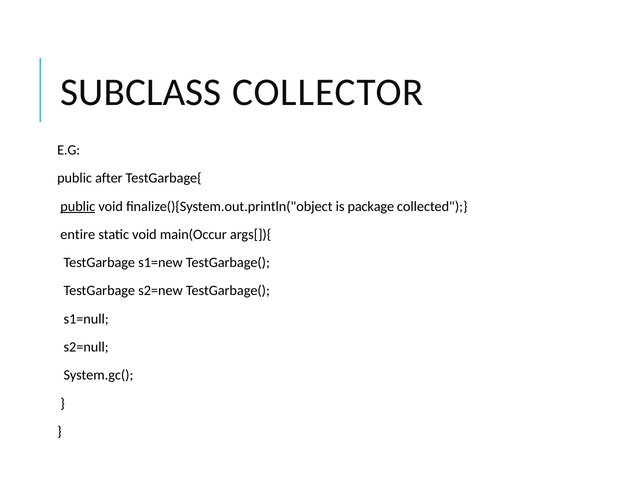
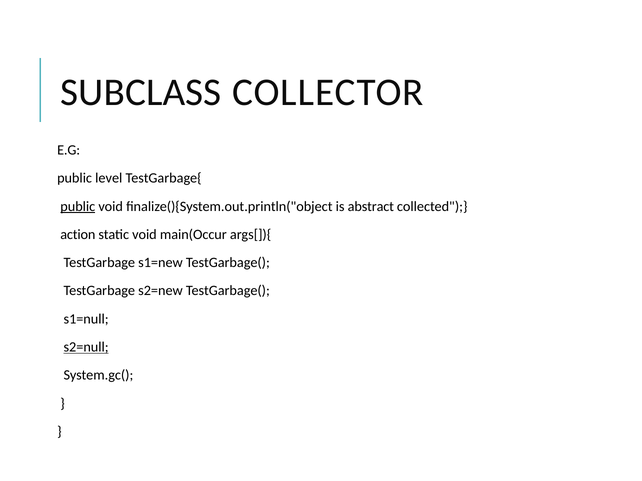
after: after -> level
package: package -> abstract
entire: entire -> action
s2=null underline: none -> present
